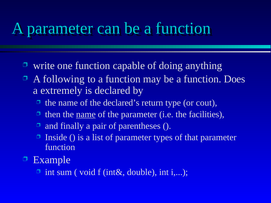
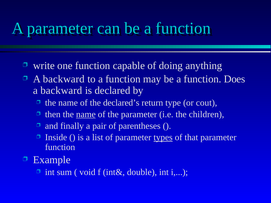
following at (64, 79): following -> backward
extremely at (61, 91): extremely -> backward
facilities: facilities -> children
types underline: none -> present
